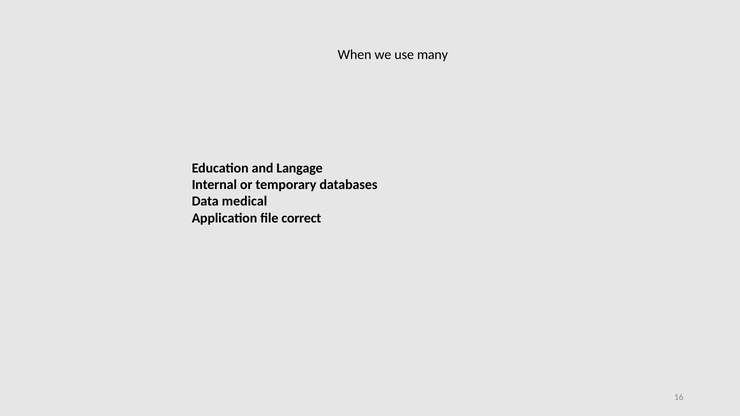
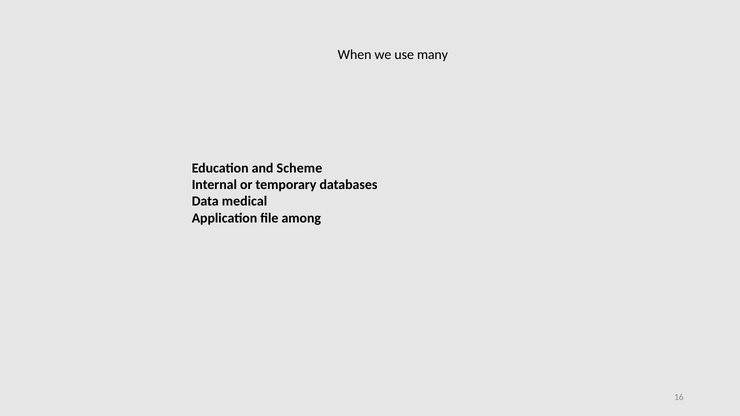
Langage: Langage -> Scheme
correct: correct -> among
